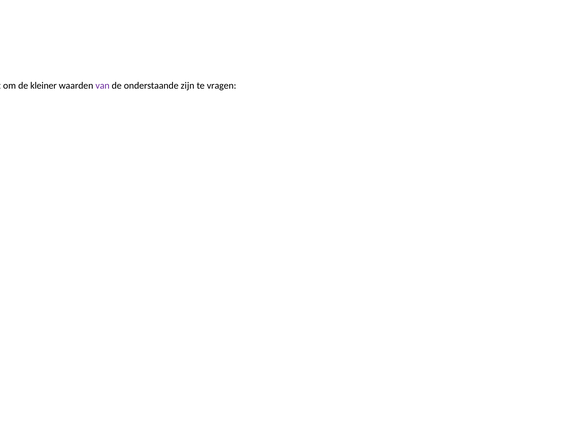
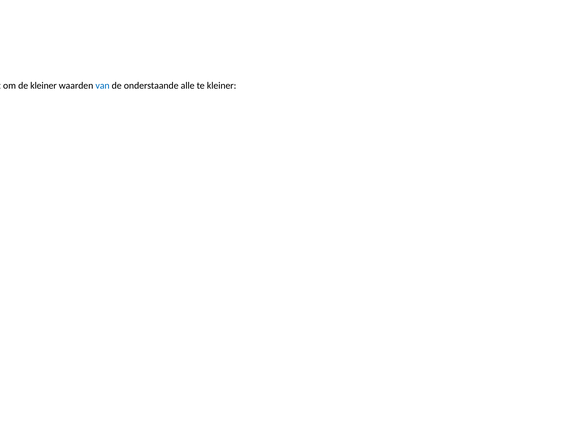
van colour: purple -> blue
zijn: zijn -> alle
te vragen: vragen -> kleiner
